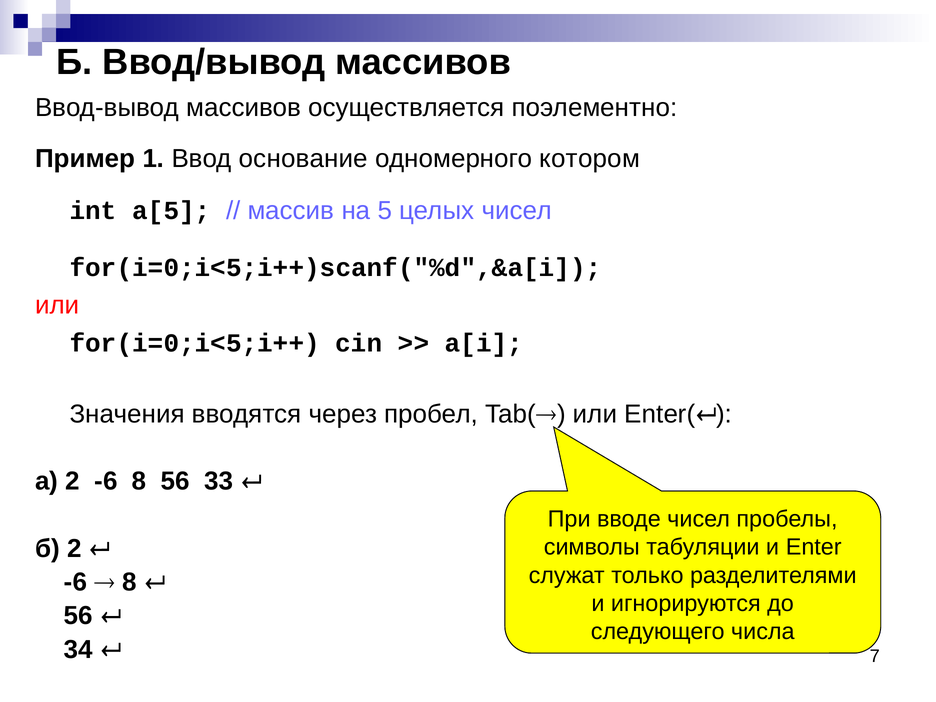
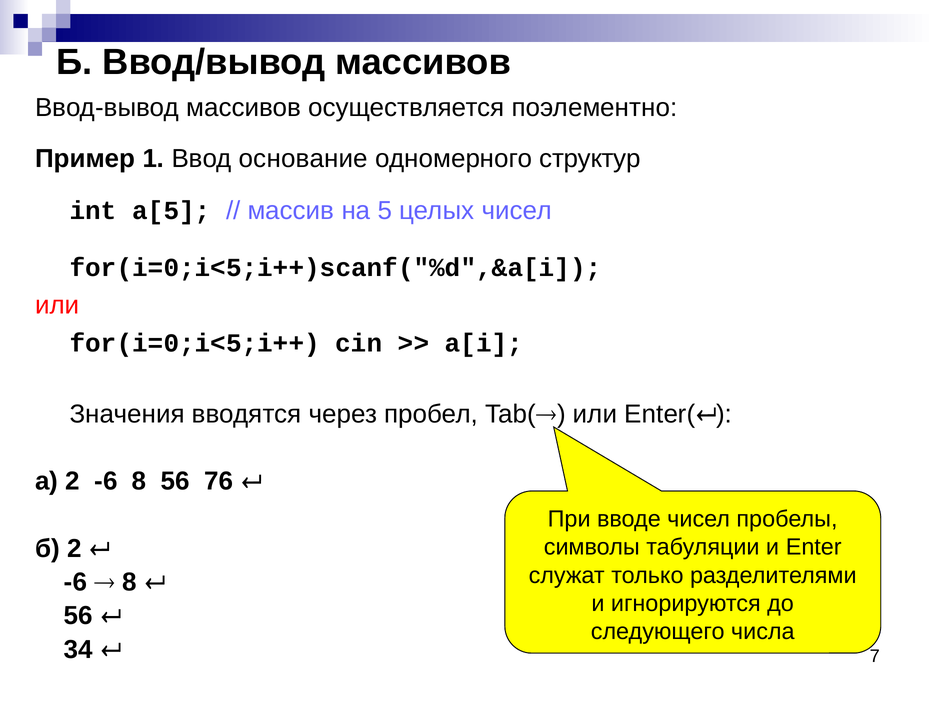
котором: котором -> структур
33: 33 -> 76
